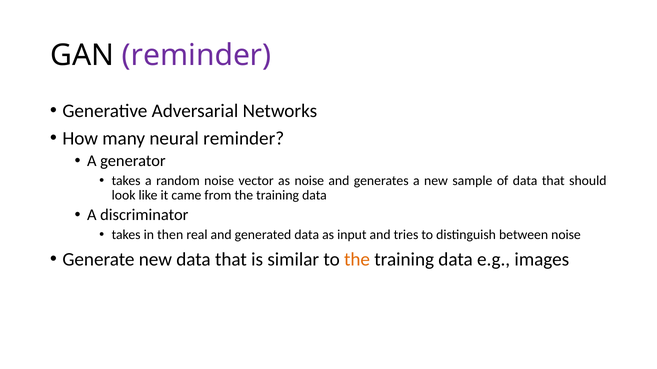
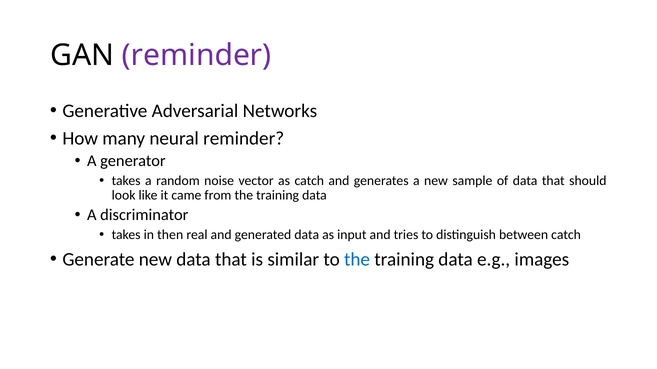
as noise: noise -> catch
between noise: noise -> catch
the at (357, 260) colour: orange -> blue
